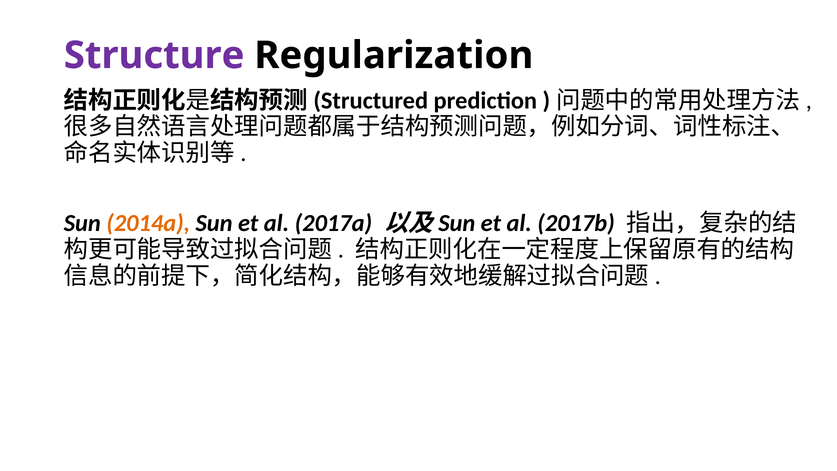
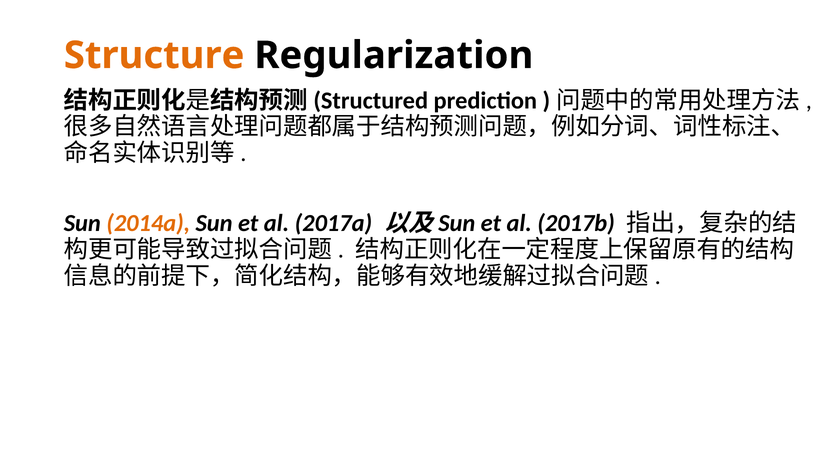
Structure colour: purple -> orange
